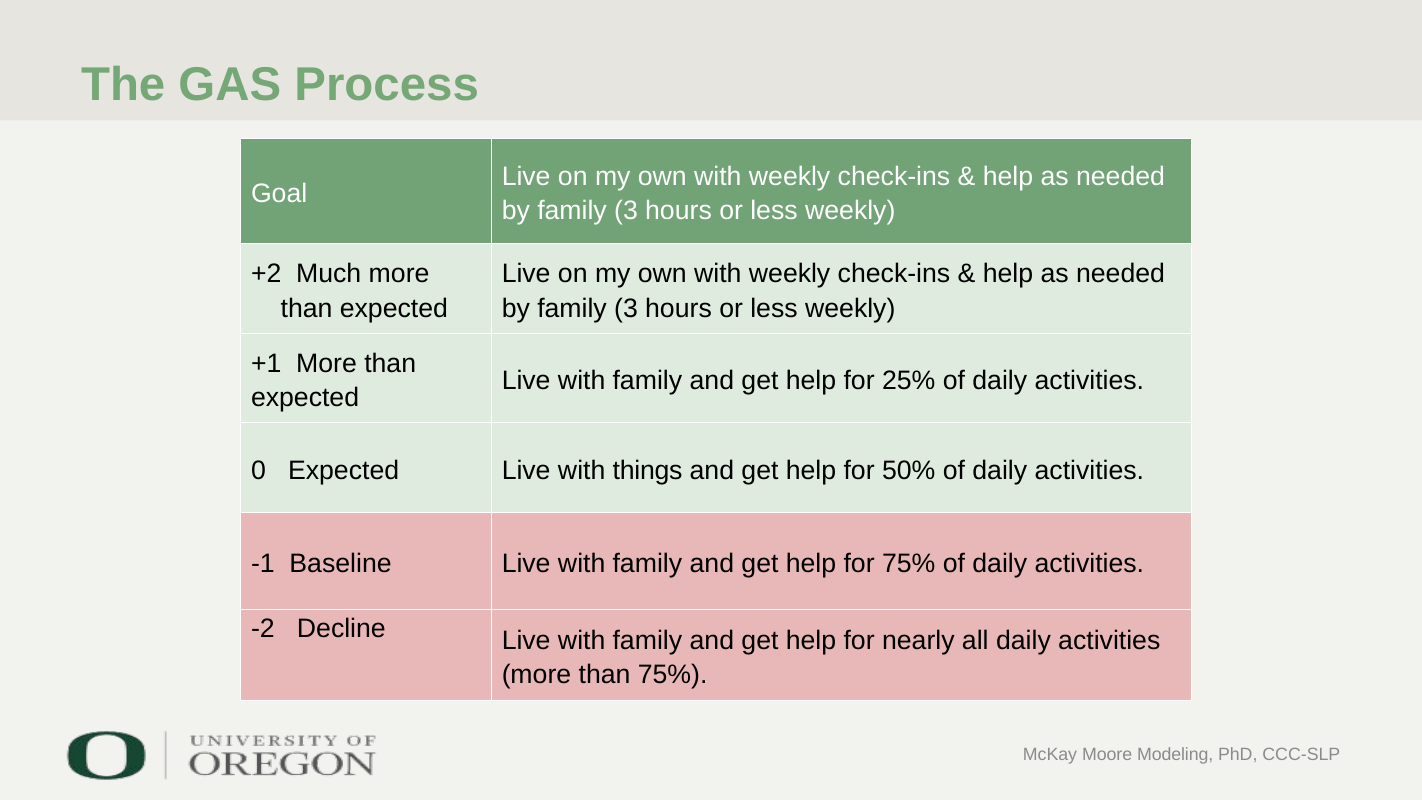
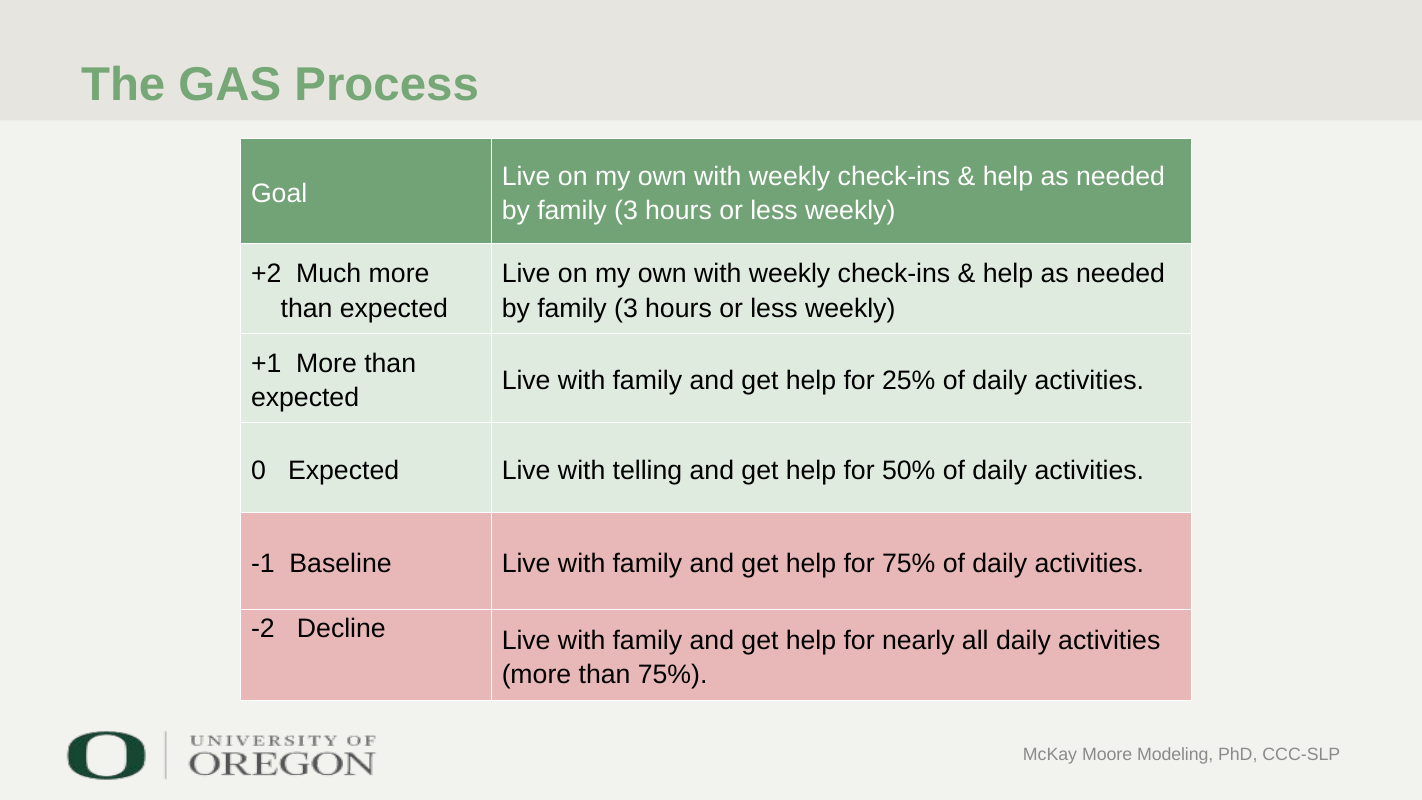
things: things -> telling
